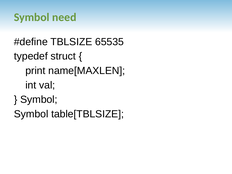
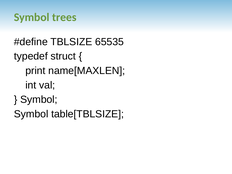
need: need -> trees
